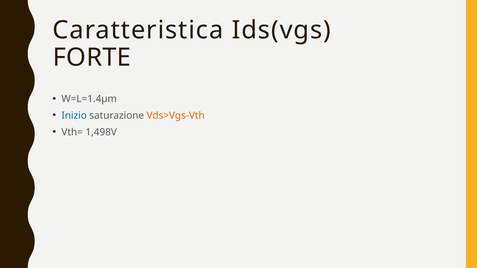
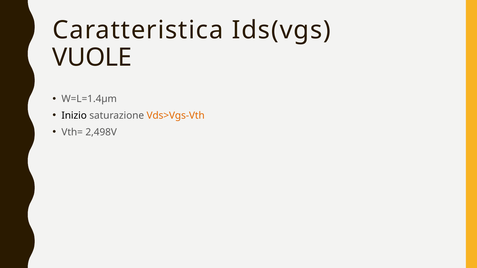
FORTE: FORTE -> VUOLE
Inizio colour: blue -> black
1,498V: 1,498V -> 2,498V
